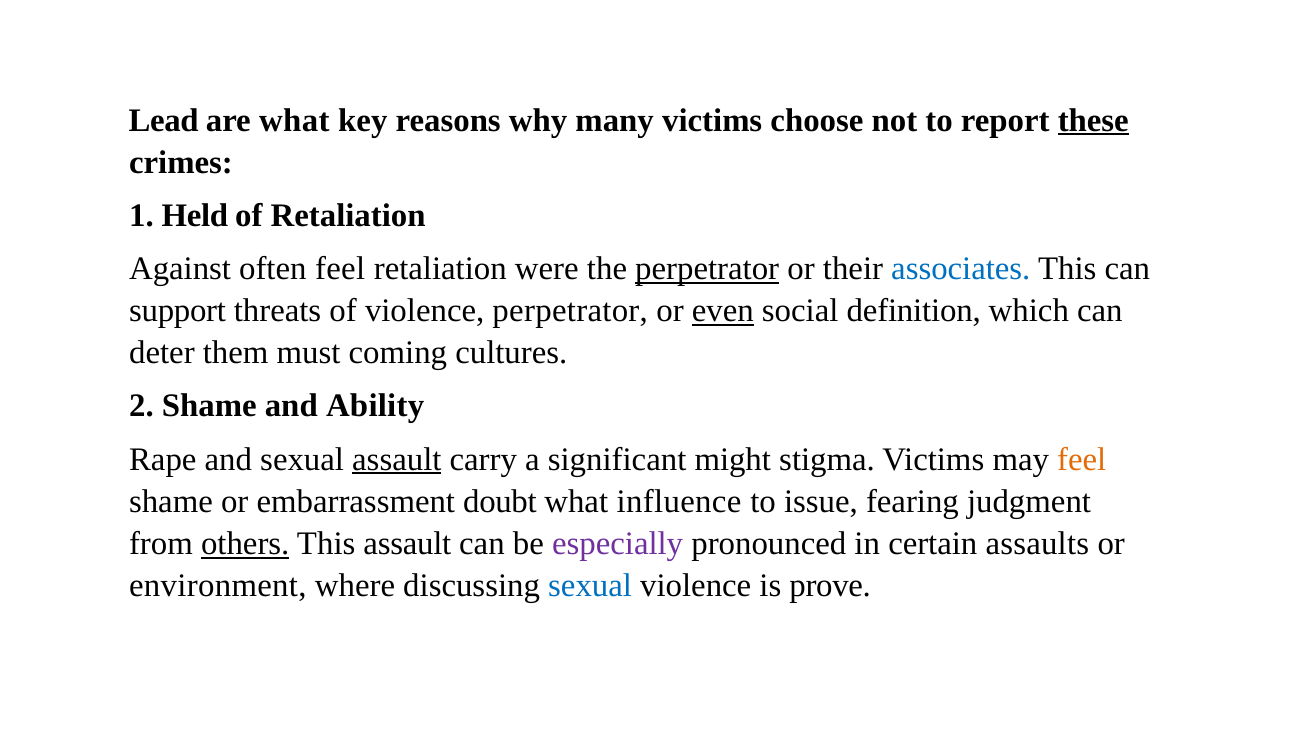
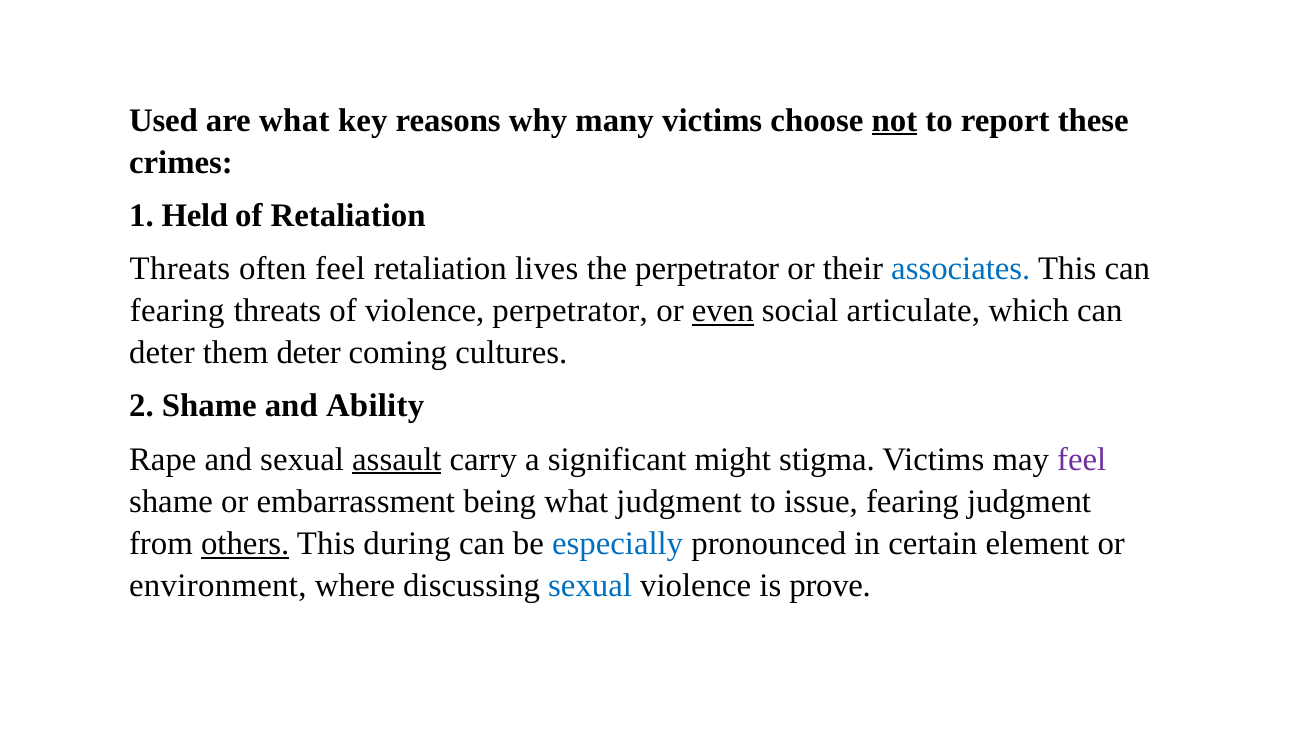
Lead: Lead -> Used
not underline: none -> present
these underline: present -> none
Against at (180, 268): Against -> Threats
were: were -> lives
perpetrator at (707, 268) underline: present -> none
support at (178, 311): support -> fearing
definition: definition -> articulate
them must: must -> deter
feel at (1082, 459) colour: orange -> purple
doubt: doubt -> being
what influence: influence -> judgment
This assault: assault -> during
especially colour: purple -> blue
assaults: assaults -> element
